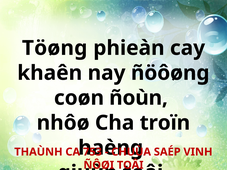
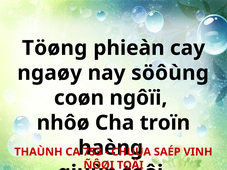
khaên: khaên -> ngaøy
ñöôøng: ñöôøng -> söôùng
ñoùn: ñoùn -> ngôïi
